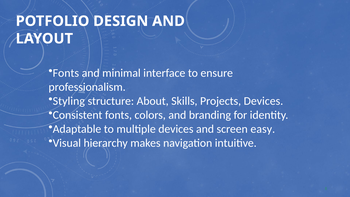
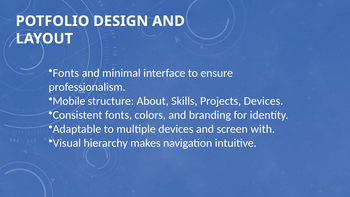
Styling: Styling -> Mobile
easy: easy -> with
